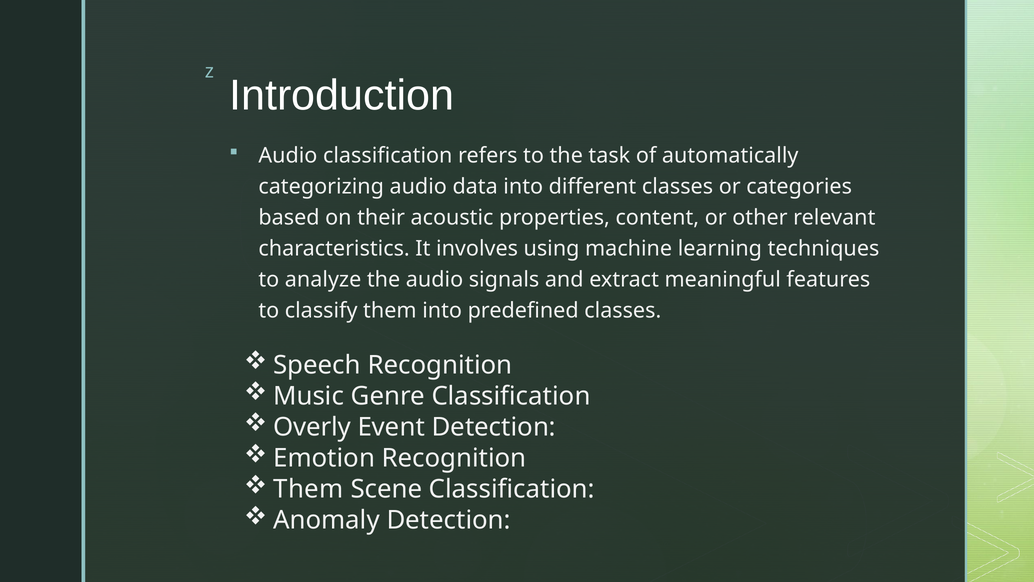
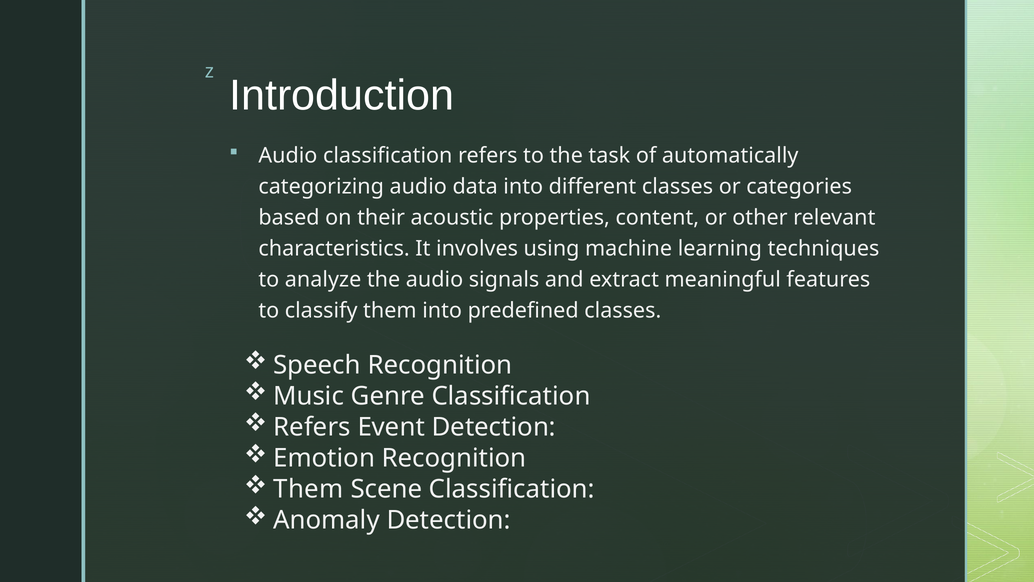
Overly at (312, 427): Overly -> Refers
